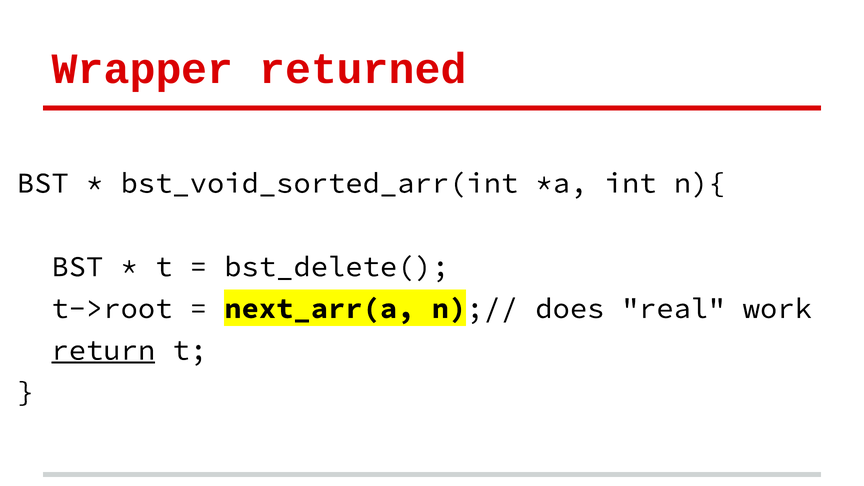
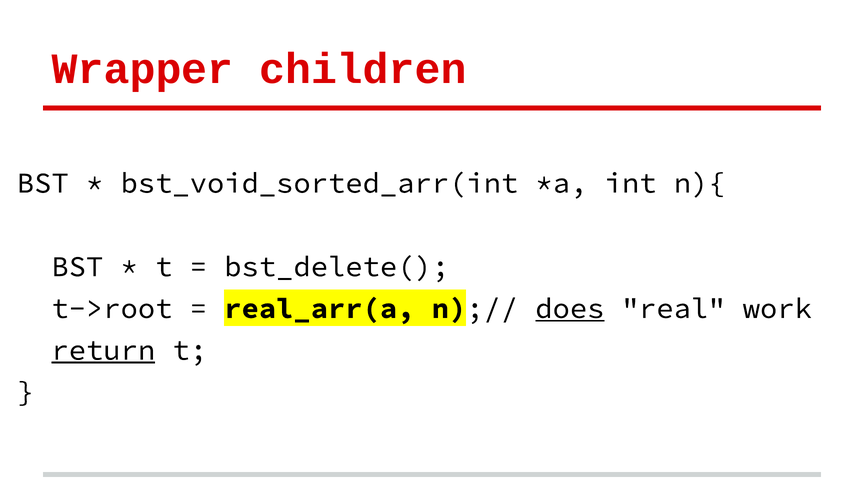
returned: returned -> children
next_arr(a: next_arr(a -> real_arr(a
does underline: none -> present
